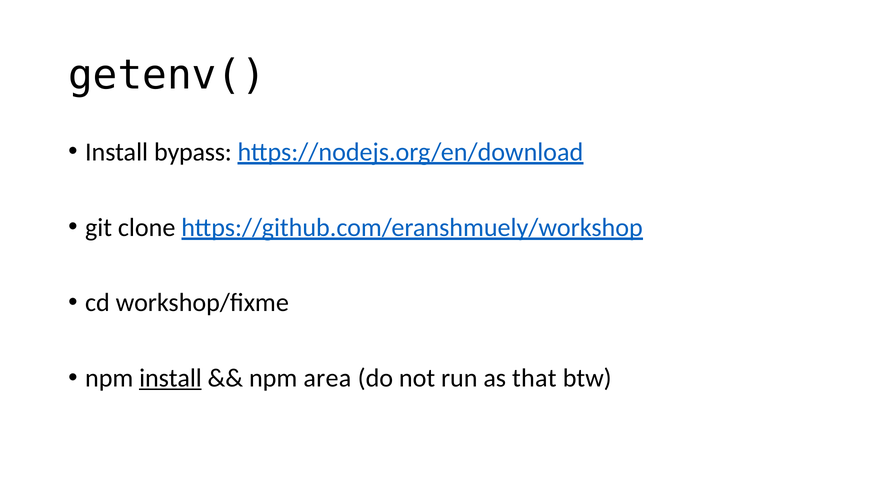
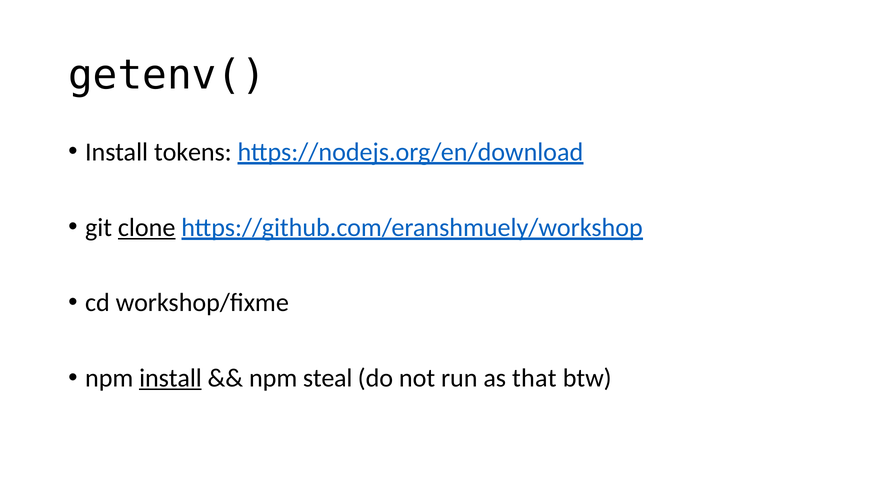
bypass: bypass -> tokens
clone underline: none -> present
area: area -> steal
